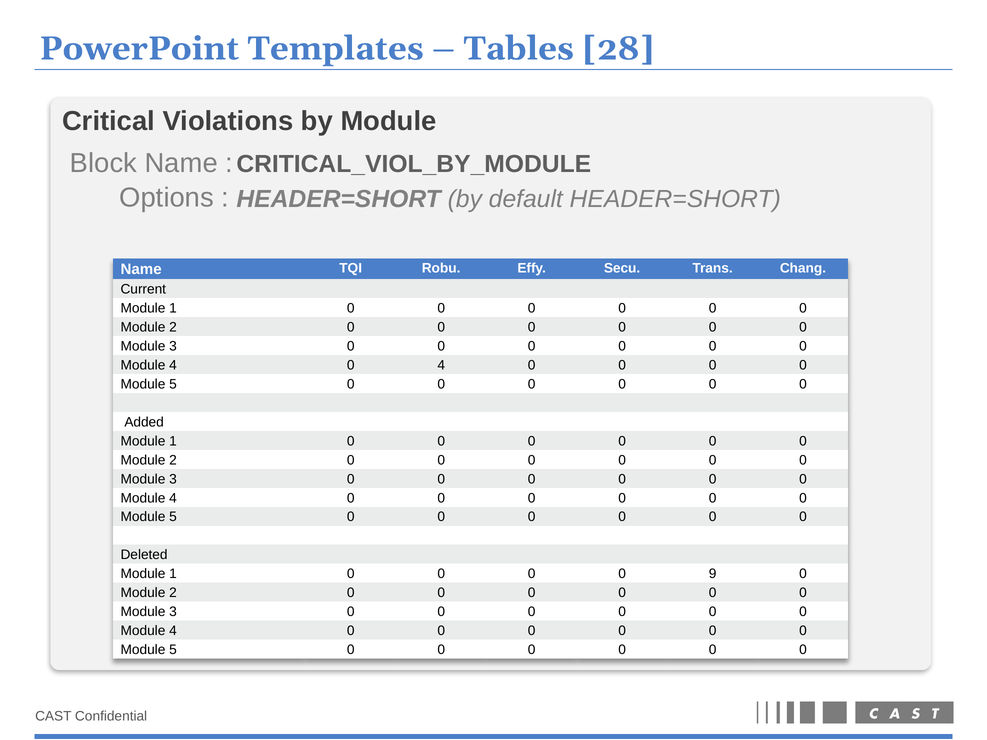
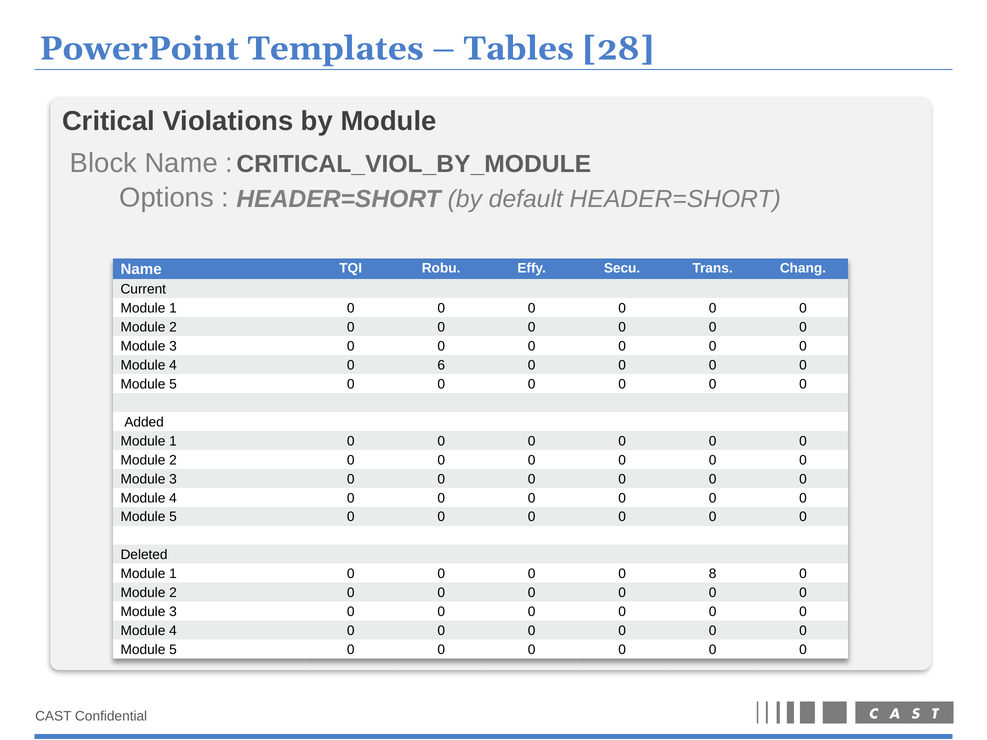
0 4: 4 -> 6
9: 9 -> 8
